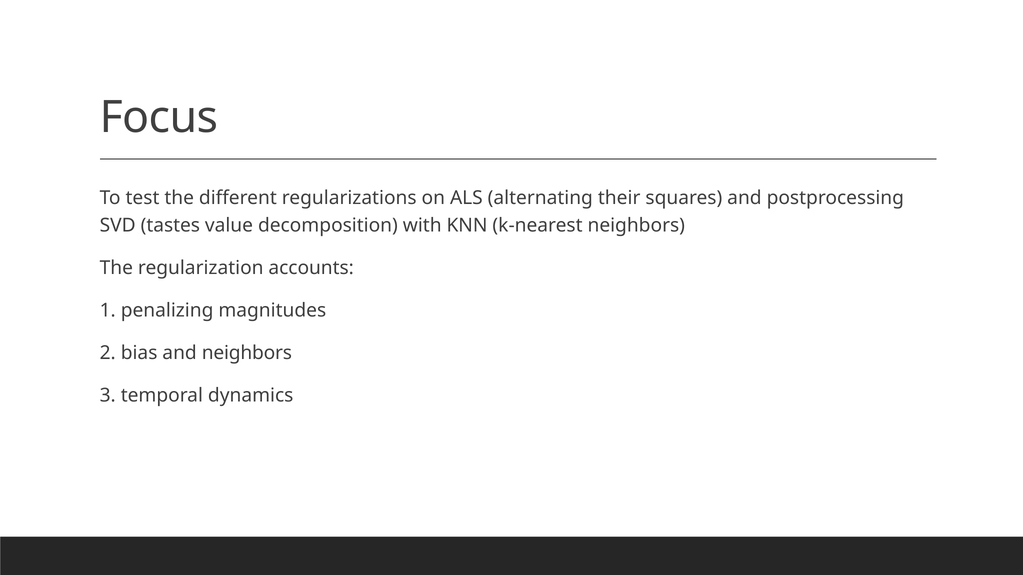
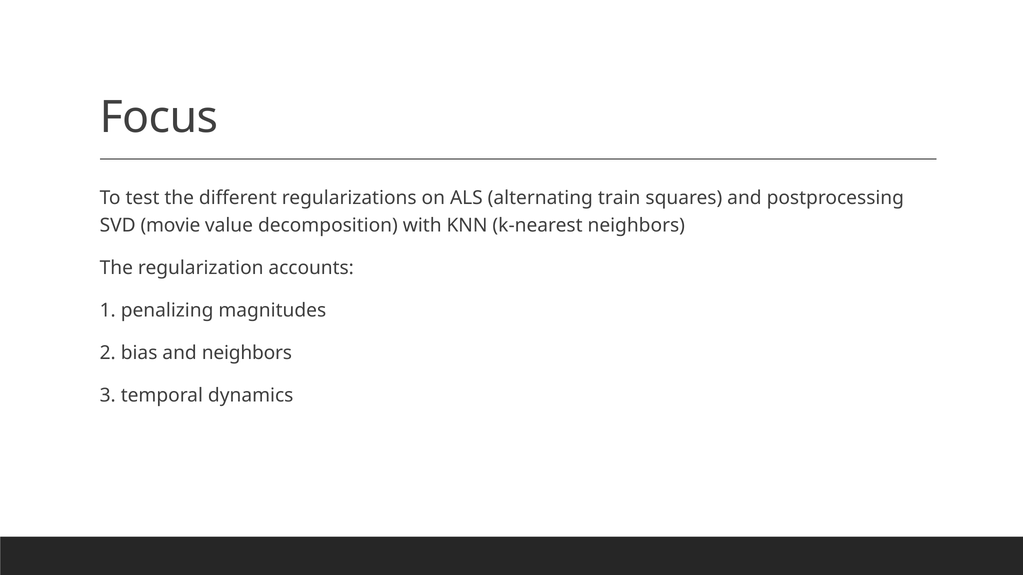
their: their -> train
tastes: tastes -> movie
